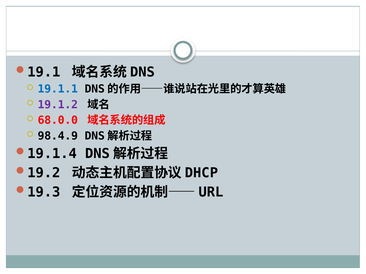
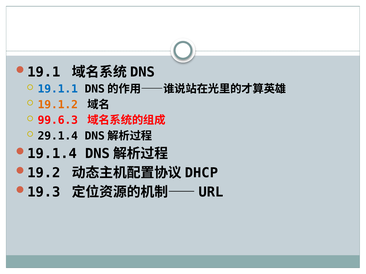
19.1.2 colour: purple -> orange
68.0.0: 68.0.0 -> 99.6.3
98.4.9: 98.4.9 -> 29.1.4
